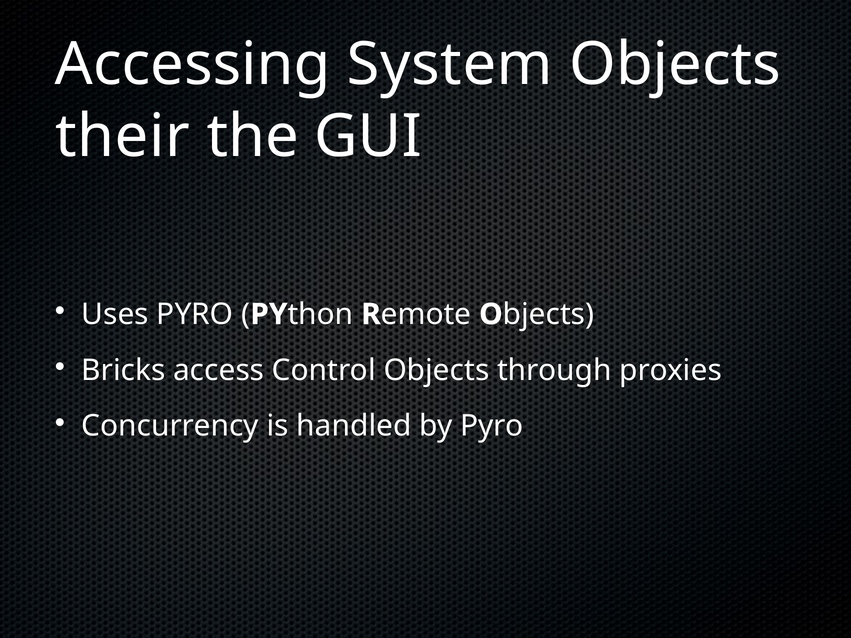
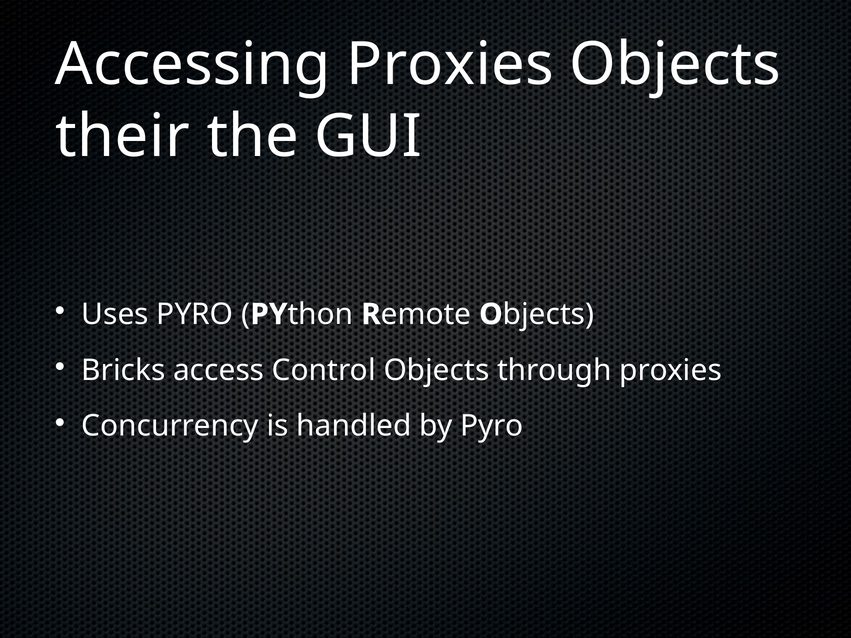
Accessing System: System -> Proxies
